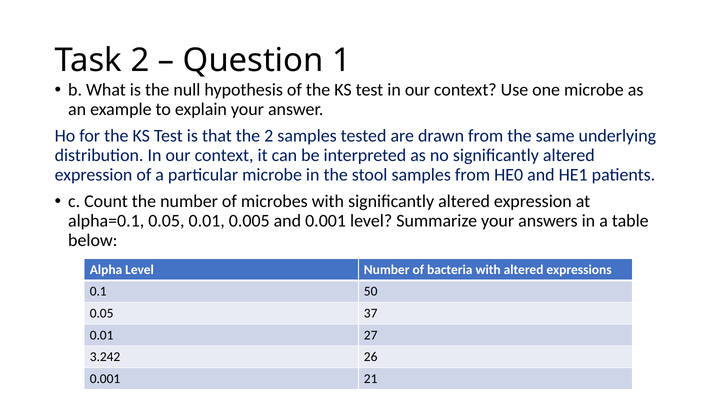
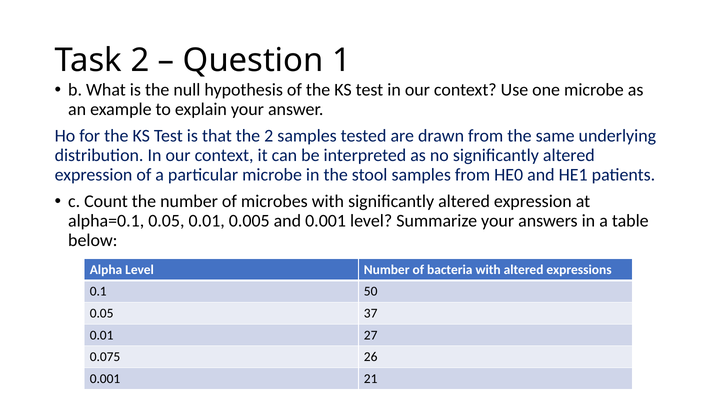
3.242: 3.242 -> 0.075
